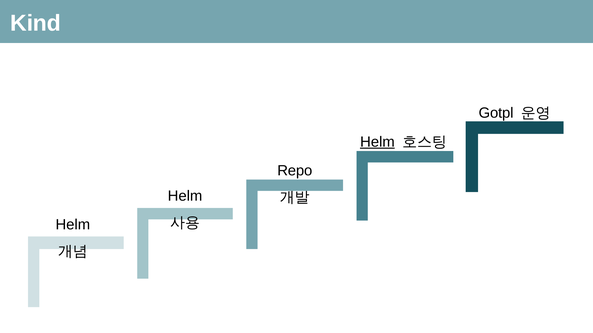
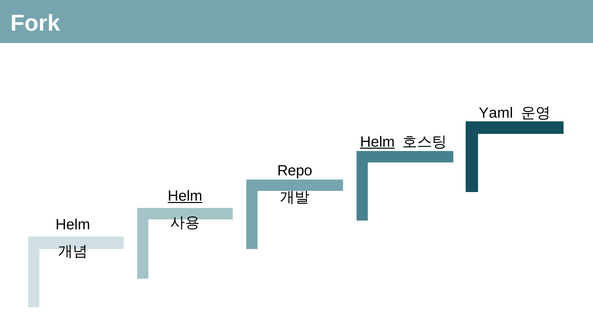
Kind: Kind -> Fork
Gotpl: Gotpl -> Yaml
Helm at (185, 196) underline: none -> present
